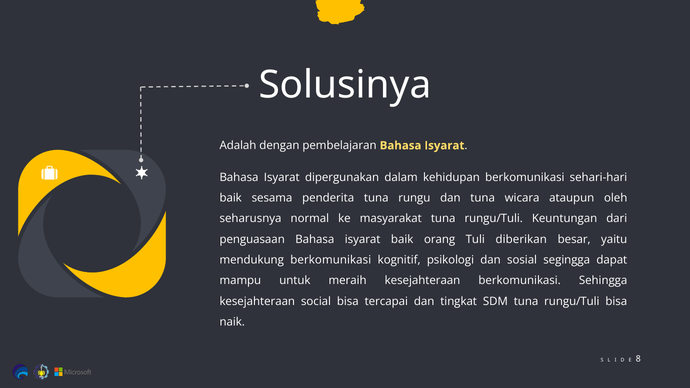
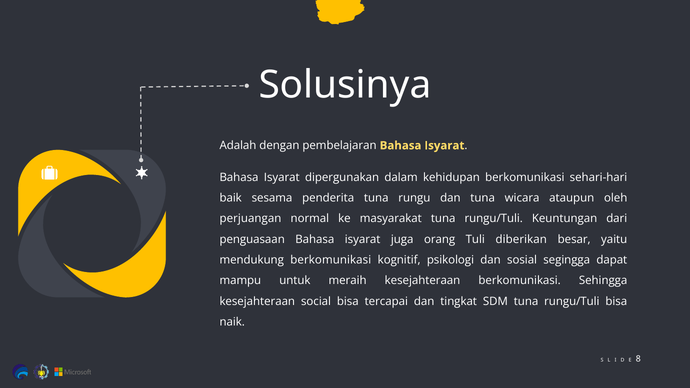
seharusnya: seharusnya -> perjuangan
isyarat baik: baik -> juga
